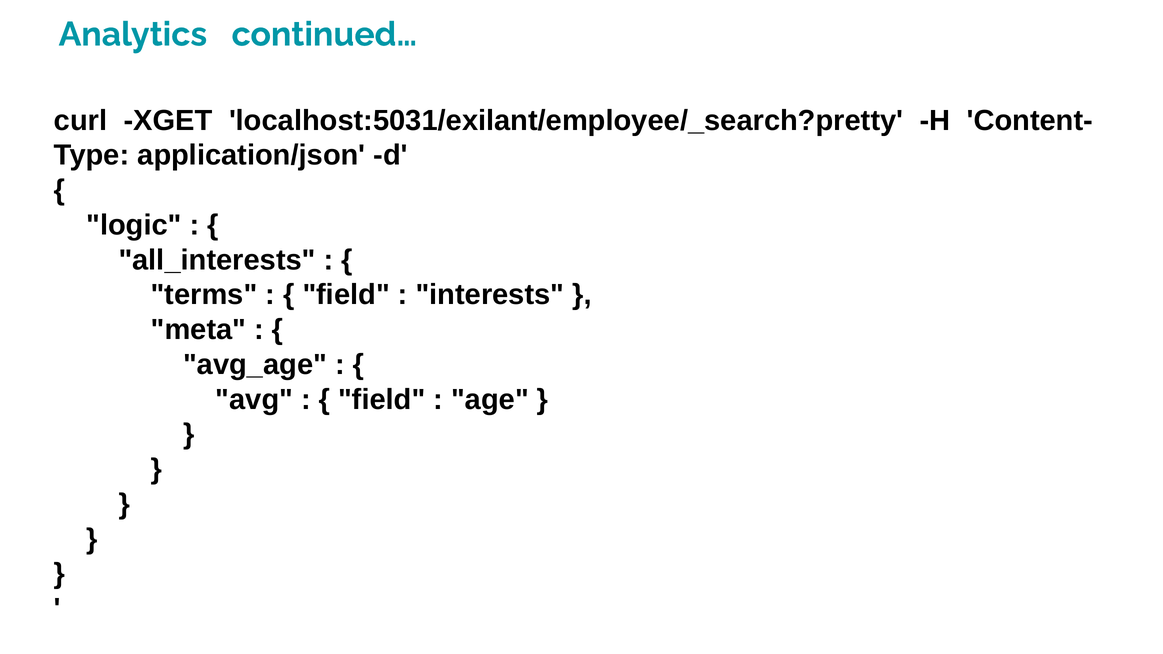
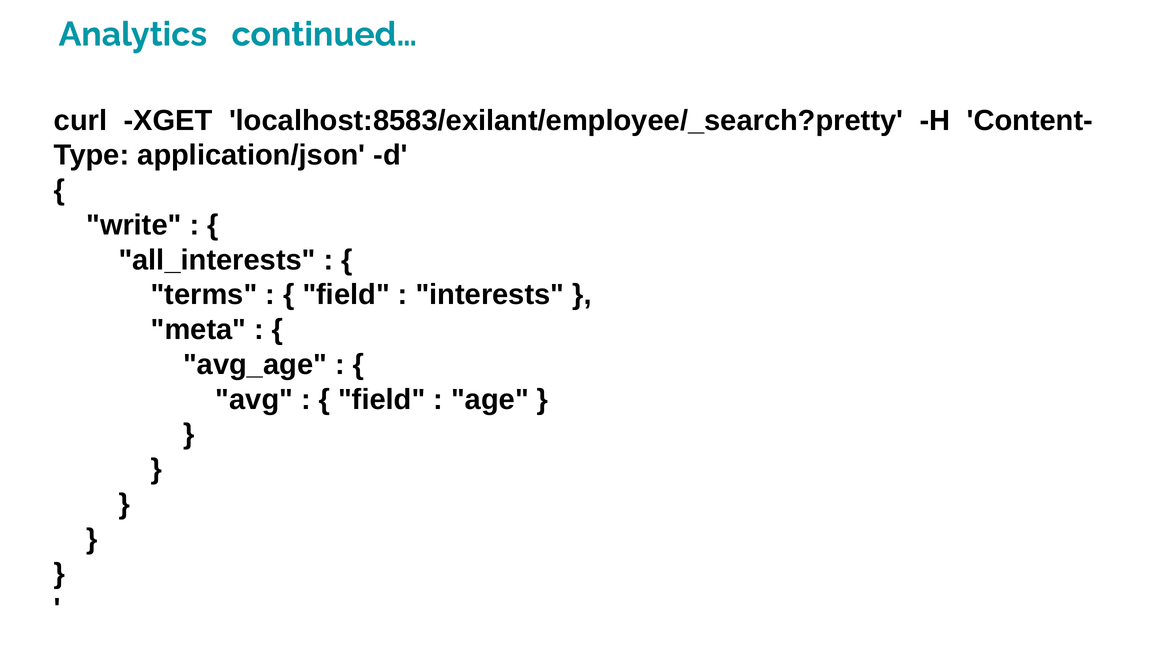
localhost:5031/exilant/employee/_search?pretty: localhost:5031/exilant/employee/_search?pretty -> localhost:8583/exilant/employee/_search?pretty
logic: logic -> write
